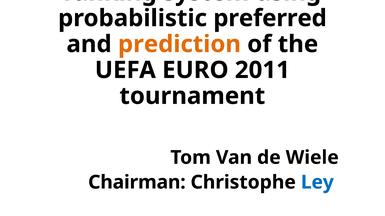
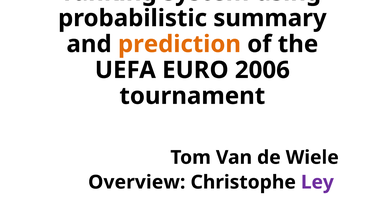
preferred: preferred -> summary
2011: 2011 -> 2006
Chairman: Chairman -> Overview
Ley colour: blue -> purple
